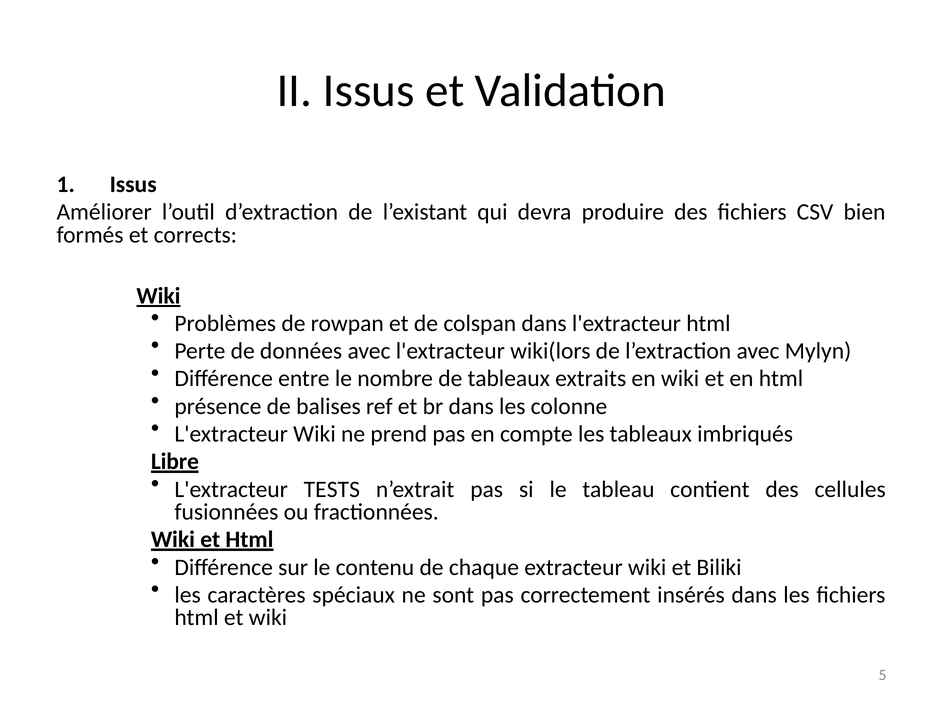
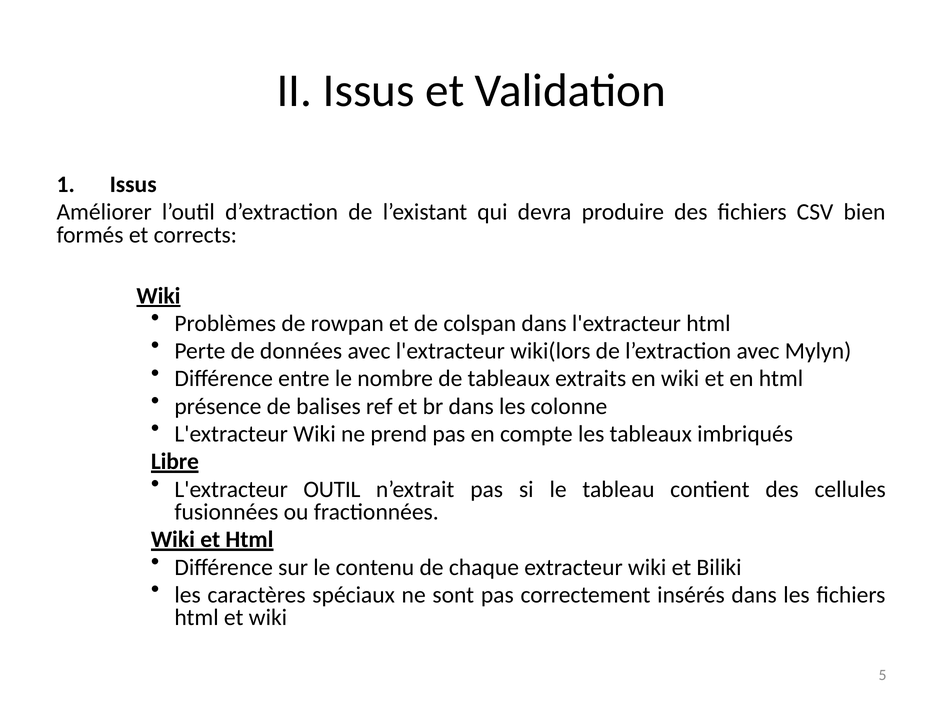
TESTS: TESTS -> OUTIL
